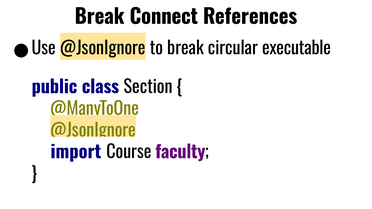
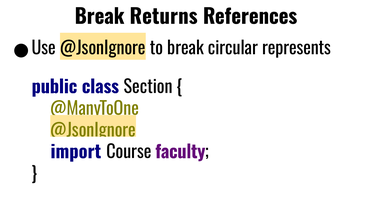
Connect: Connect -> Returns
executable: executable -> represents
